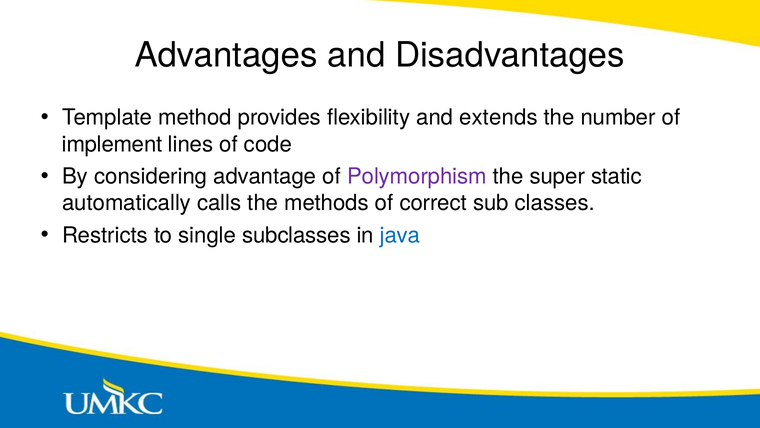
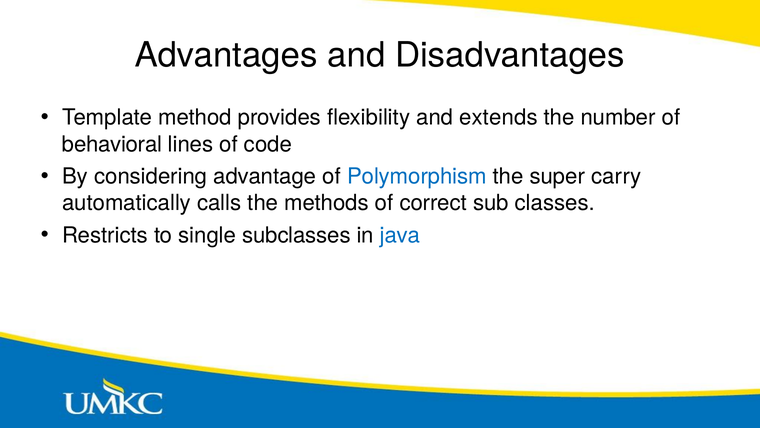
implement: implement -> behavioral
Polymorphism colour: purple -> blue
static: static -> carry
